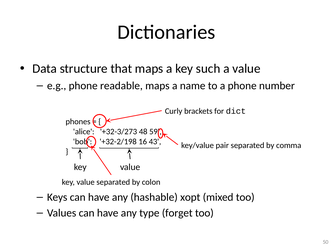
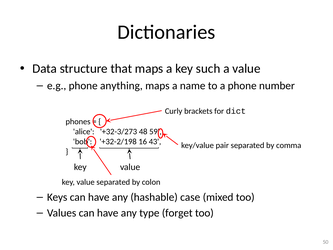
readable: readable -> anything
xopt: xopt -> case
